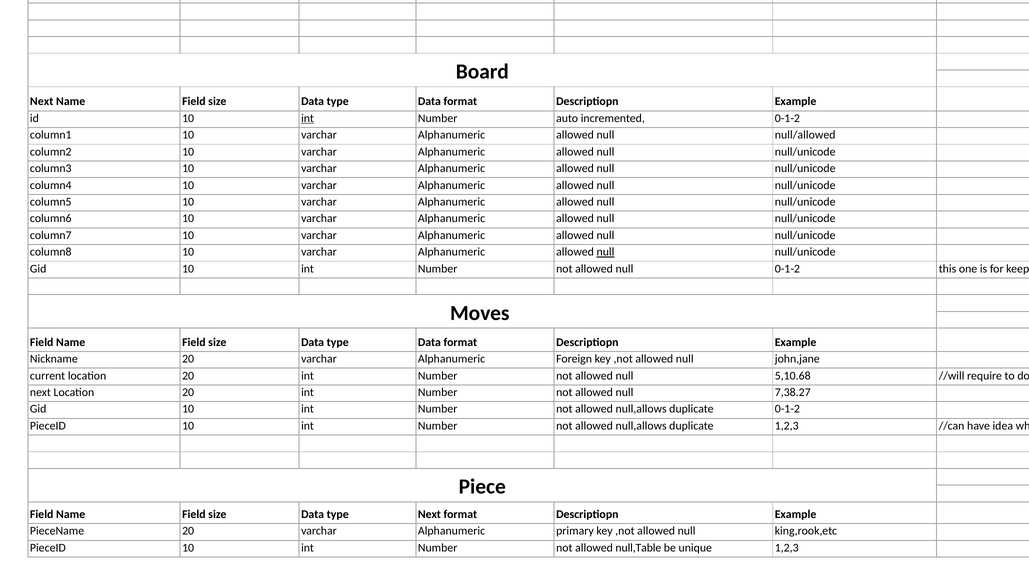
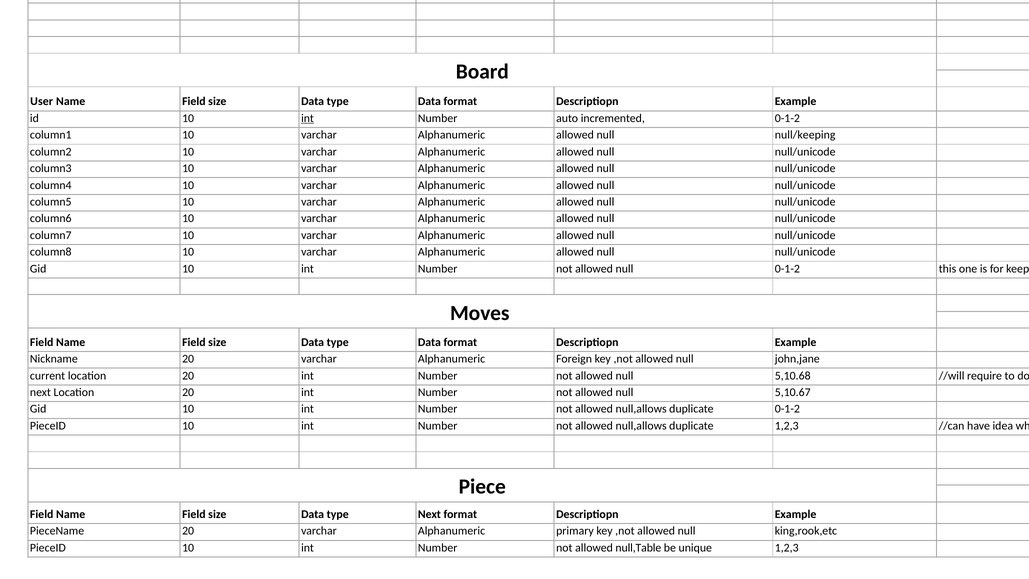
Next at (42, 102): Next -> User
null/allowed: null/allowed -> null/keeping
null at (605, 252) underline: present -> none
7,38.27: 7,38.27 -> 5,10.67
